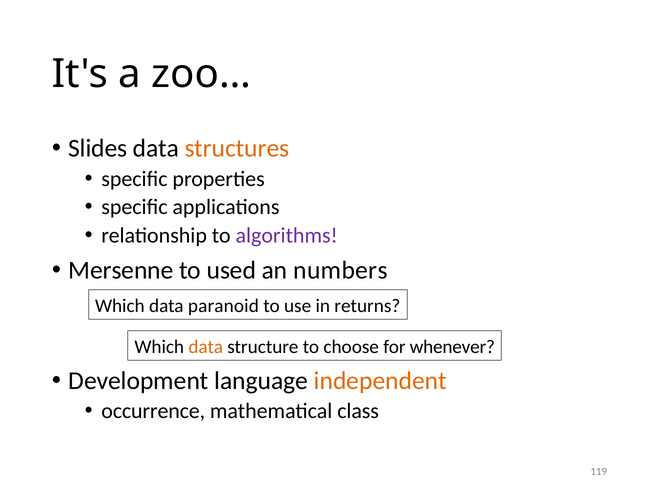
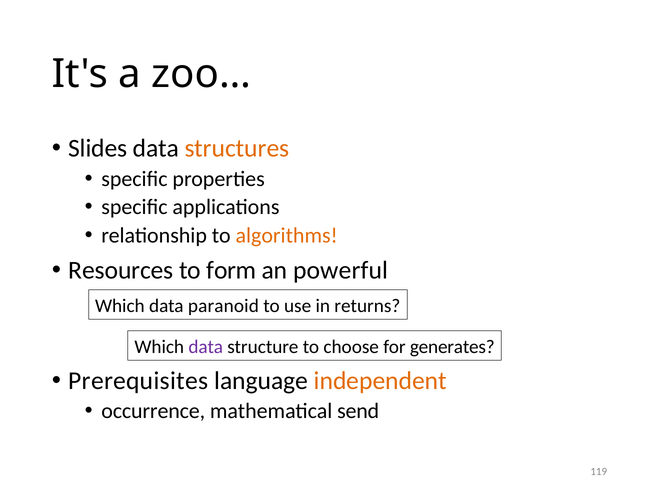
algorithms colour: purple -> orange
Mersenne: Mersenne -> Resources
used: used -> form
numbers: numbers -> powerful
data at (206, 347) colour: orange -> purple
whenever: whenever -> generates
Development: Development -> Prerequisites
class: class -> send
